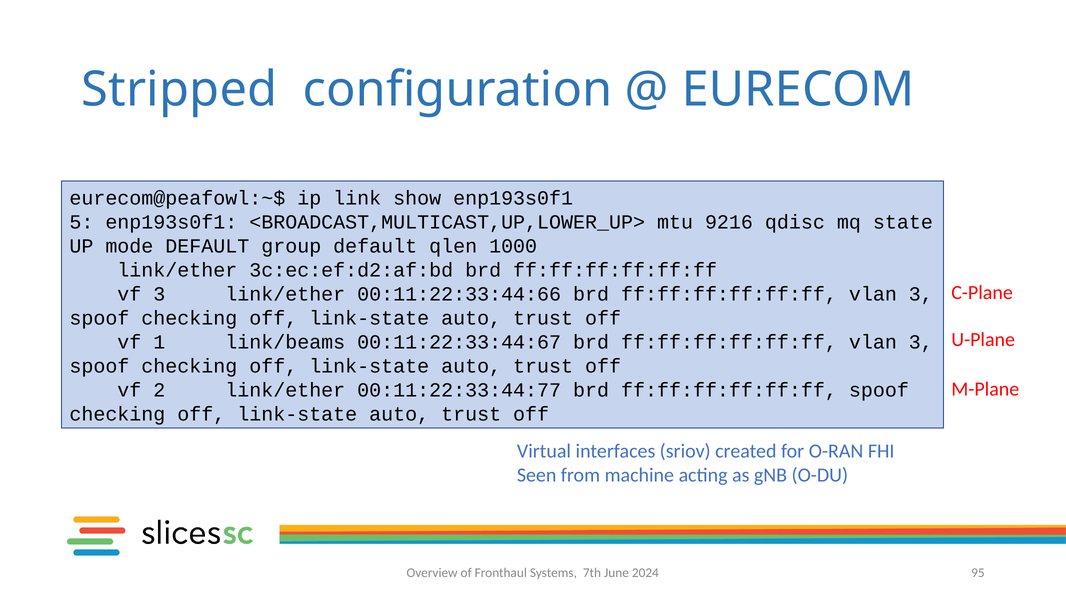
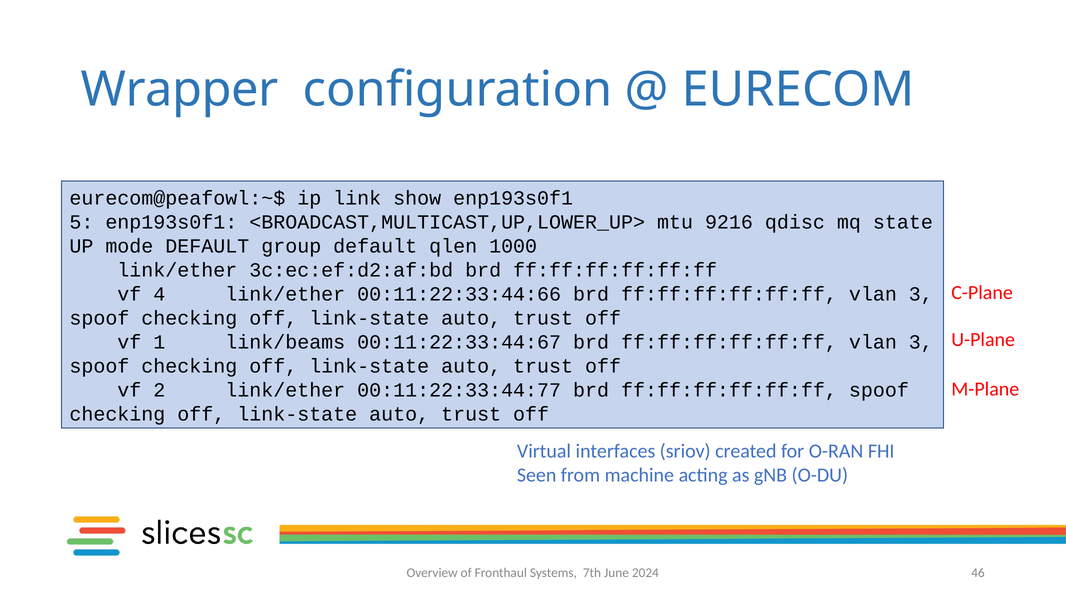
Stripped: Stripped -> Wrapper
vf 3: 3 -> 4
95: 95 -> 46
